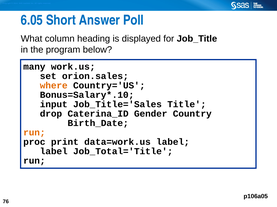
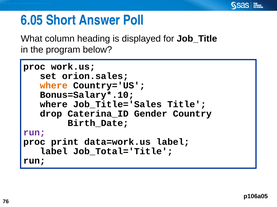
many at (34, 67): many -> proc
input at (54, 105): input -> where
run at (34, 133) colour: orange -> purple
